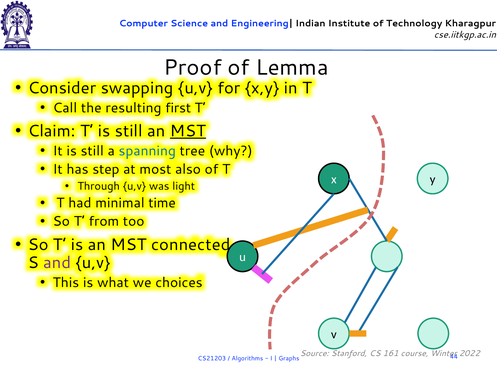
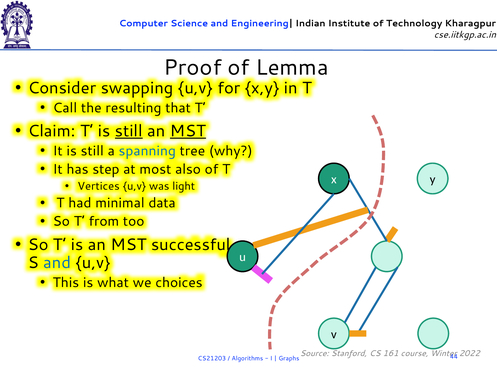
first: first -> that
still at (129, 131) underline: none -> present
Through: Through -> Vertices
time: time -> data
connected: connected -> successful
and at (57, 262) colour: purple -> blue
